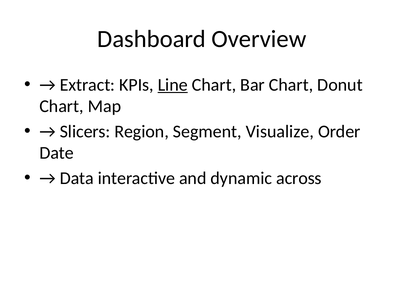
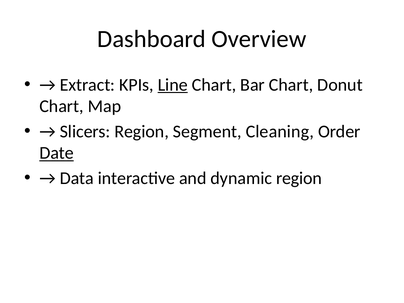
Visualize: Visualize -> Cleaning
Date underline: none -> present
dynamic across: across -> region
